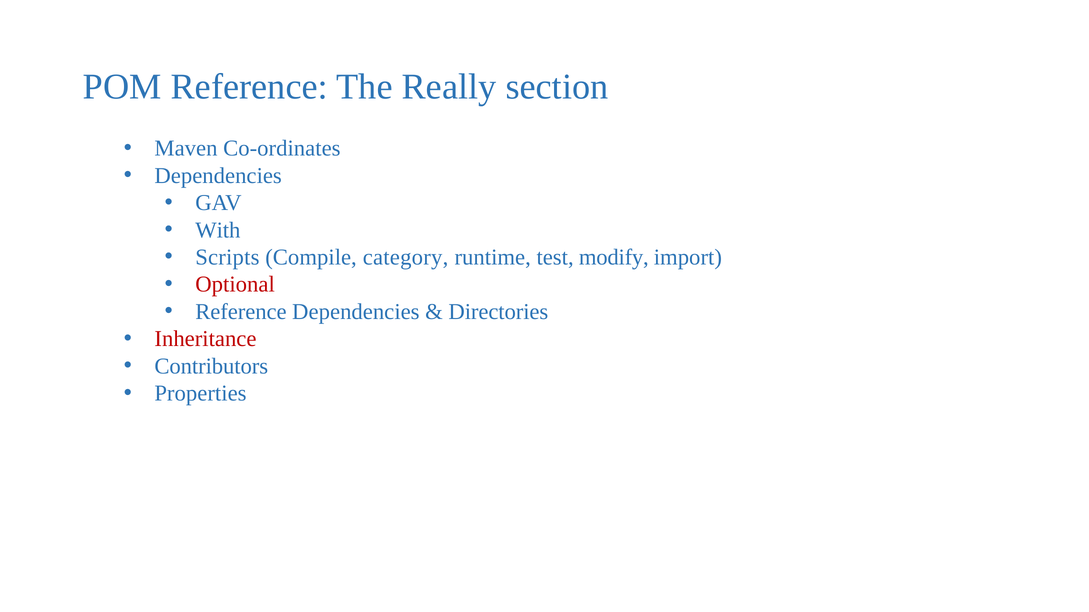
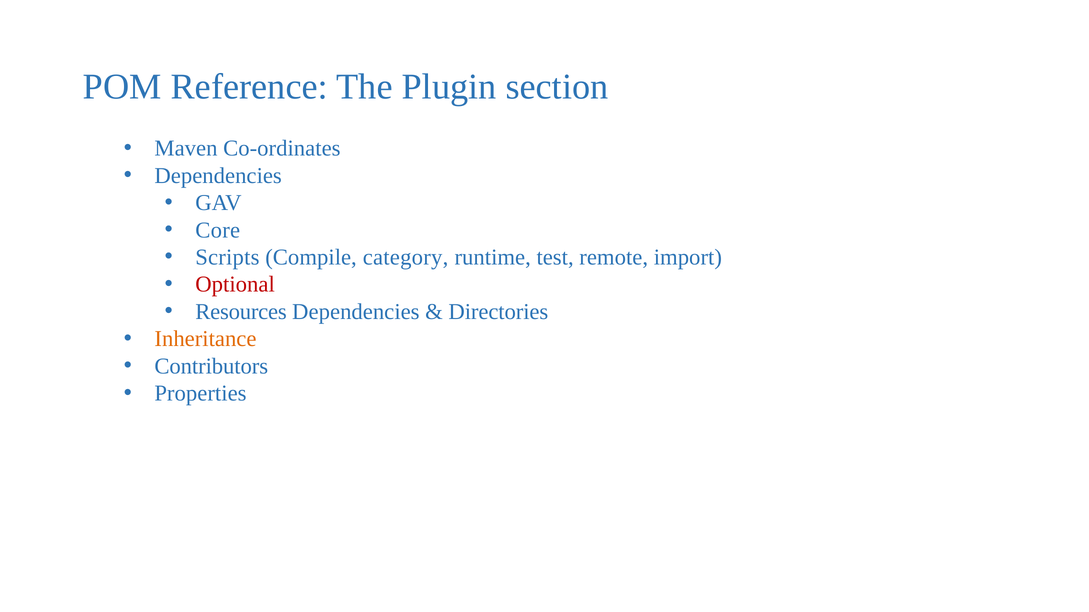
Really: Really -> Plugin
With: With -> Core
modify: modify -> remote
Reference at (241, 312): Reference -> Resources
Inheritance colour: red -> orange
